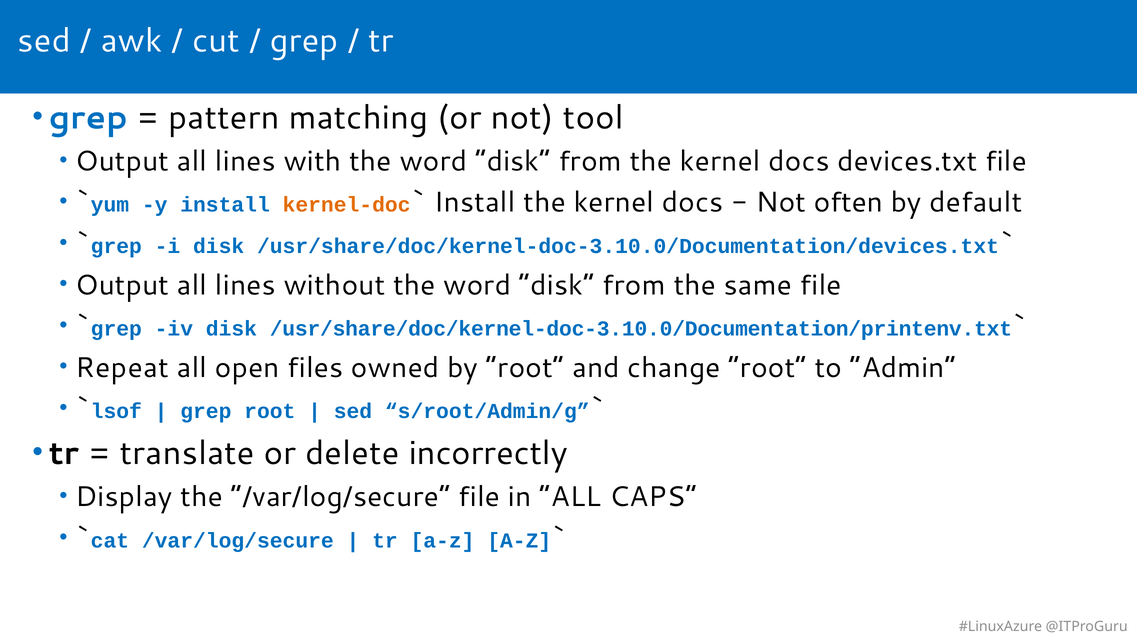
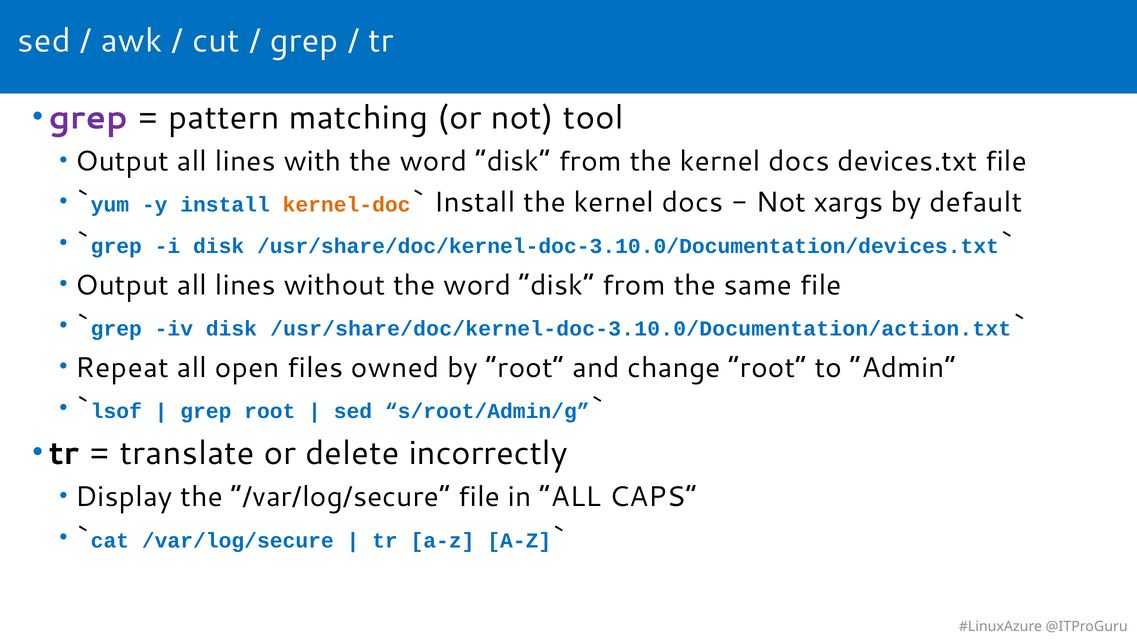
grep at (88, 117) colour: blue -> purple
often: often -> xargs
/usr/share/doc/kernel-doc-3.10.0/Documentation/printenv.txt: /usr/share/doc/kernel-doc-3.10.0/Documentation/printenv.txt -> /usr/share/doc/kernel-doc-3.10.0/Documentation/action.txt
